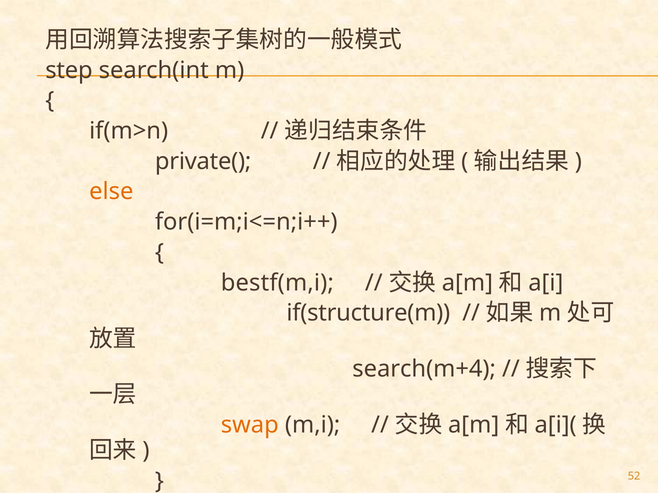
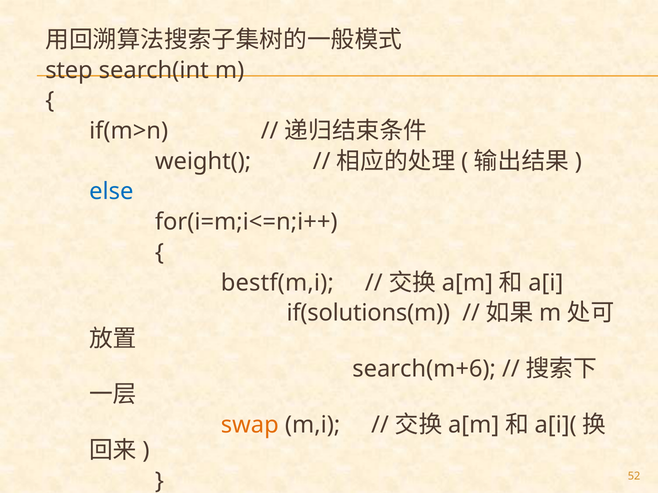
private(: private( -> weight(
else colour: orange -> blue
if(structure(m: if(structure(m -> if(solutions(m
search(m+4: search(m+4 -> search(m+6
